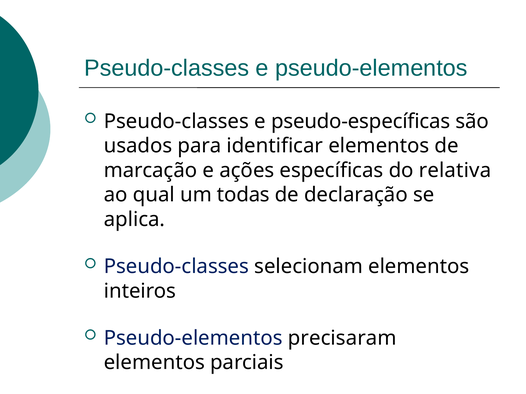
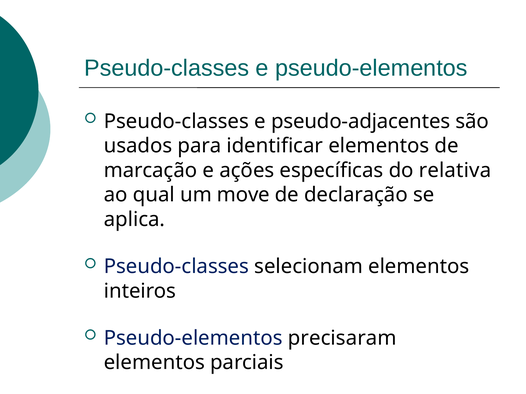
pseudo-específicas: pseudo-específicas -> pseudo-adjacentes
todas: todas -> move
